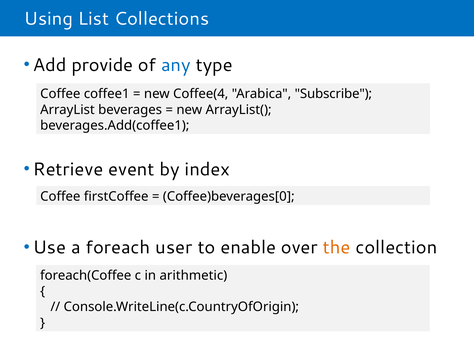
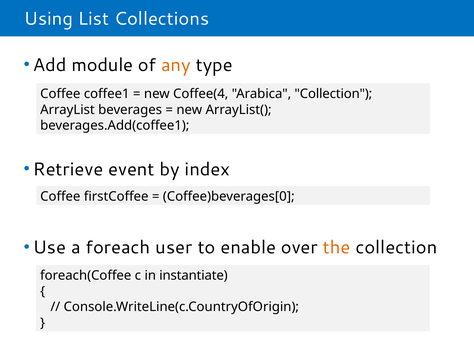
provide: provide -> module
any colour: blue -> orange
Arabica Subscribe: Subscribe -> Collection
arithmetic: arithmetic -> instantiate
